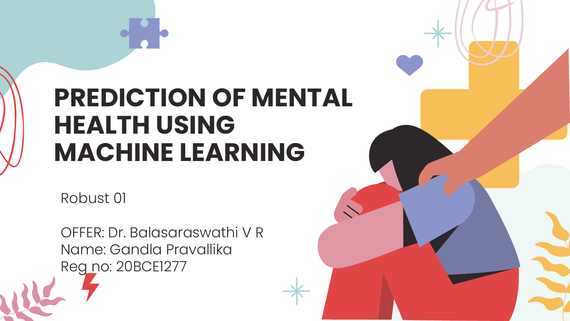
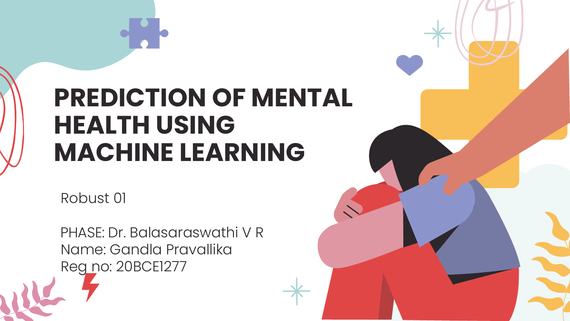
OFFER: OFFER -> PHASE
